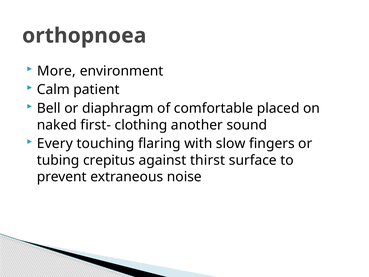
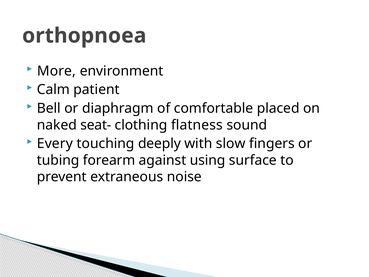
first-: first- -> seat-
another: another -> flatness
flaring: flaring -> deeply
crepitus: crepitus -> forearm
thirst: thirst -> using
